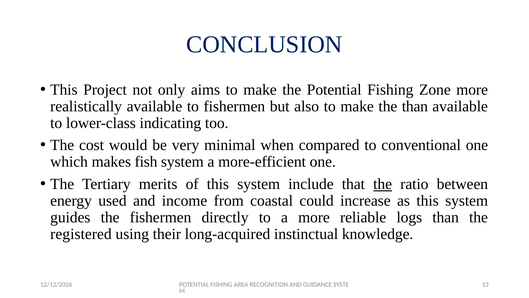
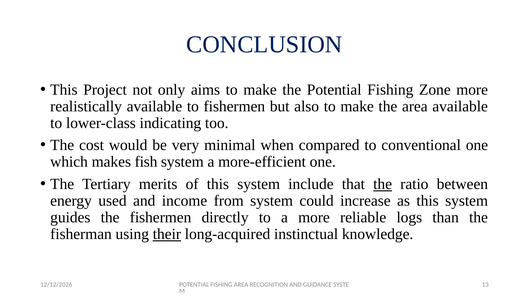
the than: than -> area
from coastal: coastal -> system
registered: registered -> fisherman
their underline: none -> present
